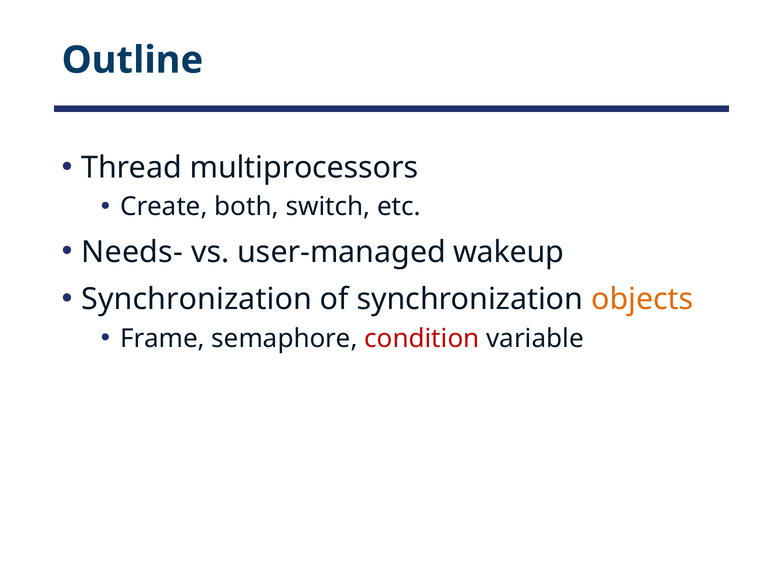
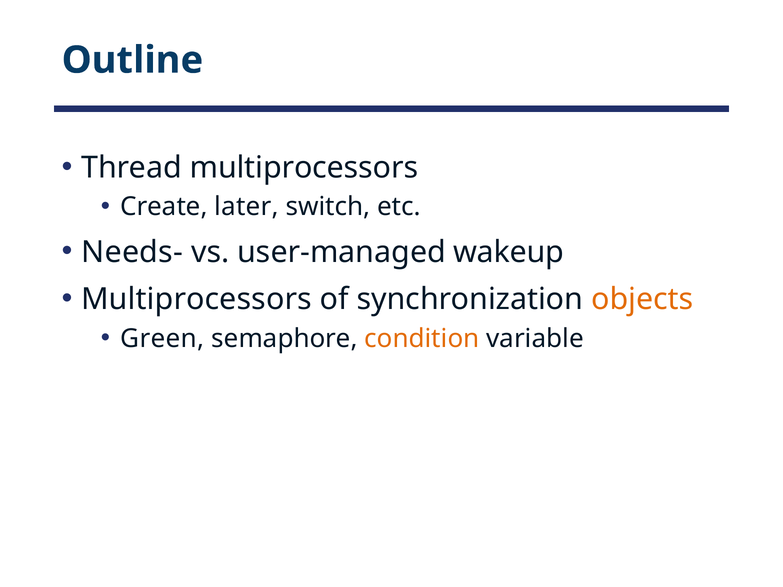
both: both -> later
Synchronization at (197, 300): Synchronization -> Multiprocessors
Frame: Frame -> Green
condition colour: red -> orange
